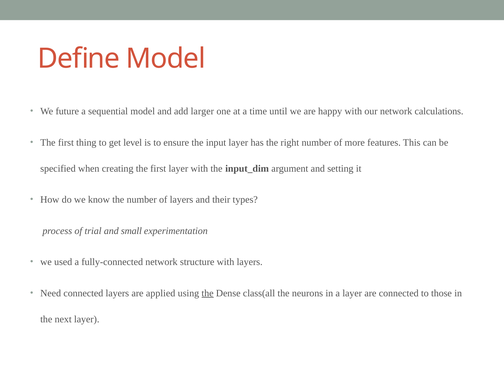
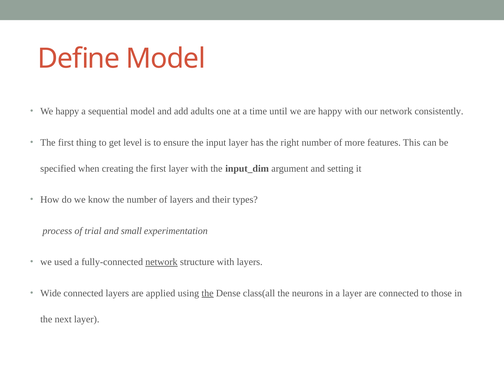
We future: future -> happy
larger: larger -> adults
calculations: calculations -> consistently
network at (161, 262) underline: none -> present
Need: Need -> Wide
